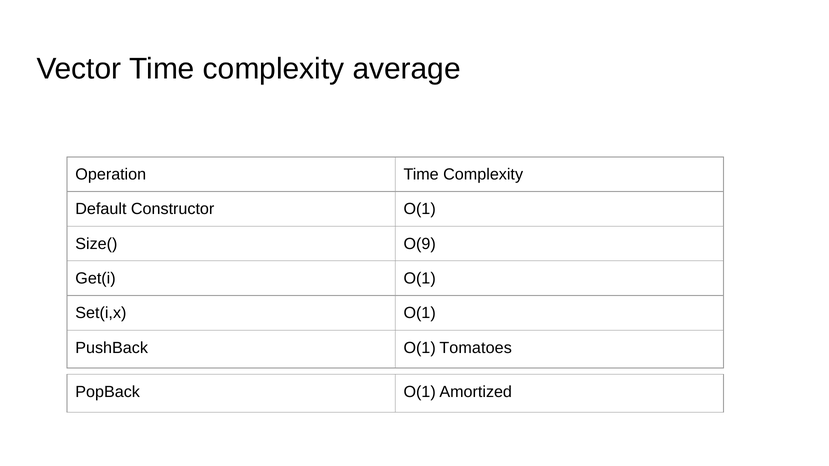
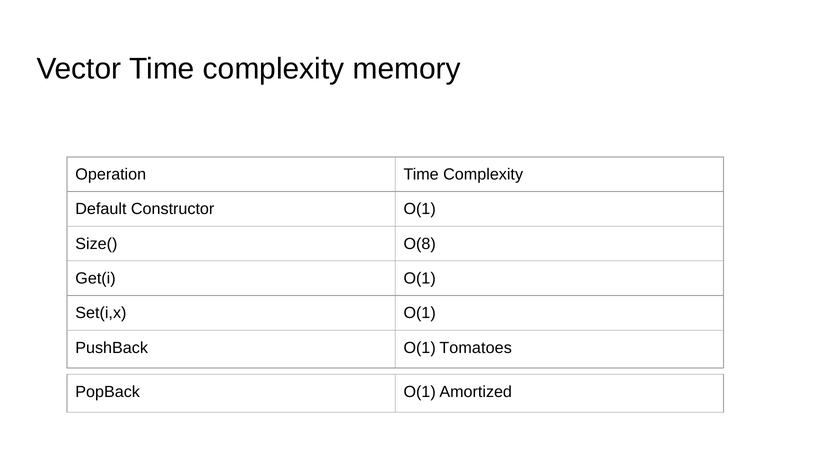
average: average -> memory
O(9: O(9 -> O(8
